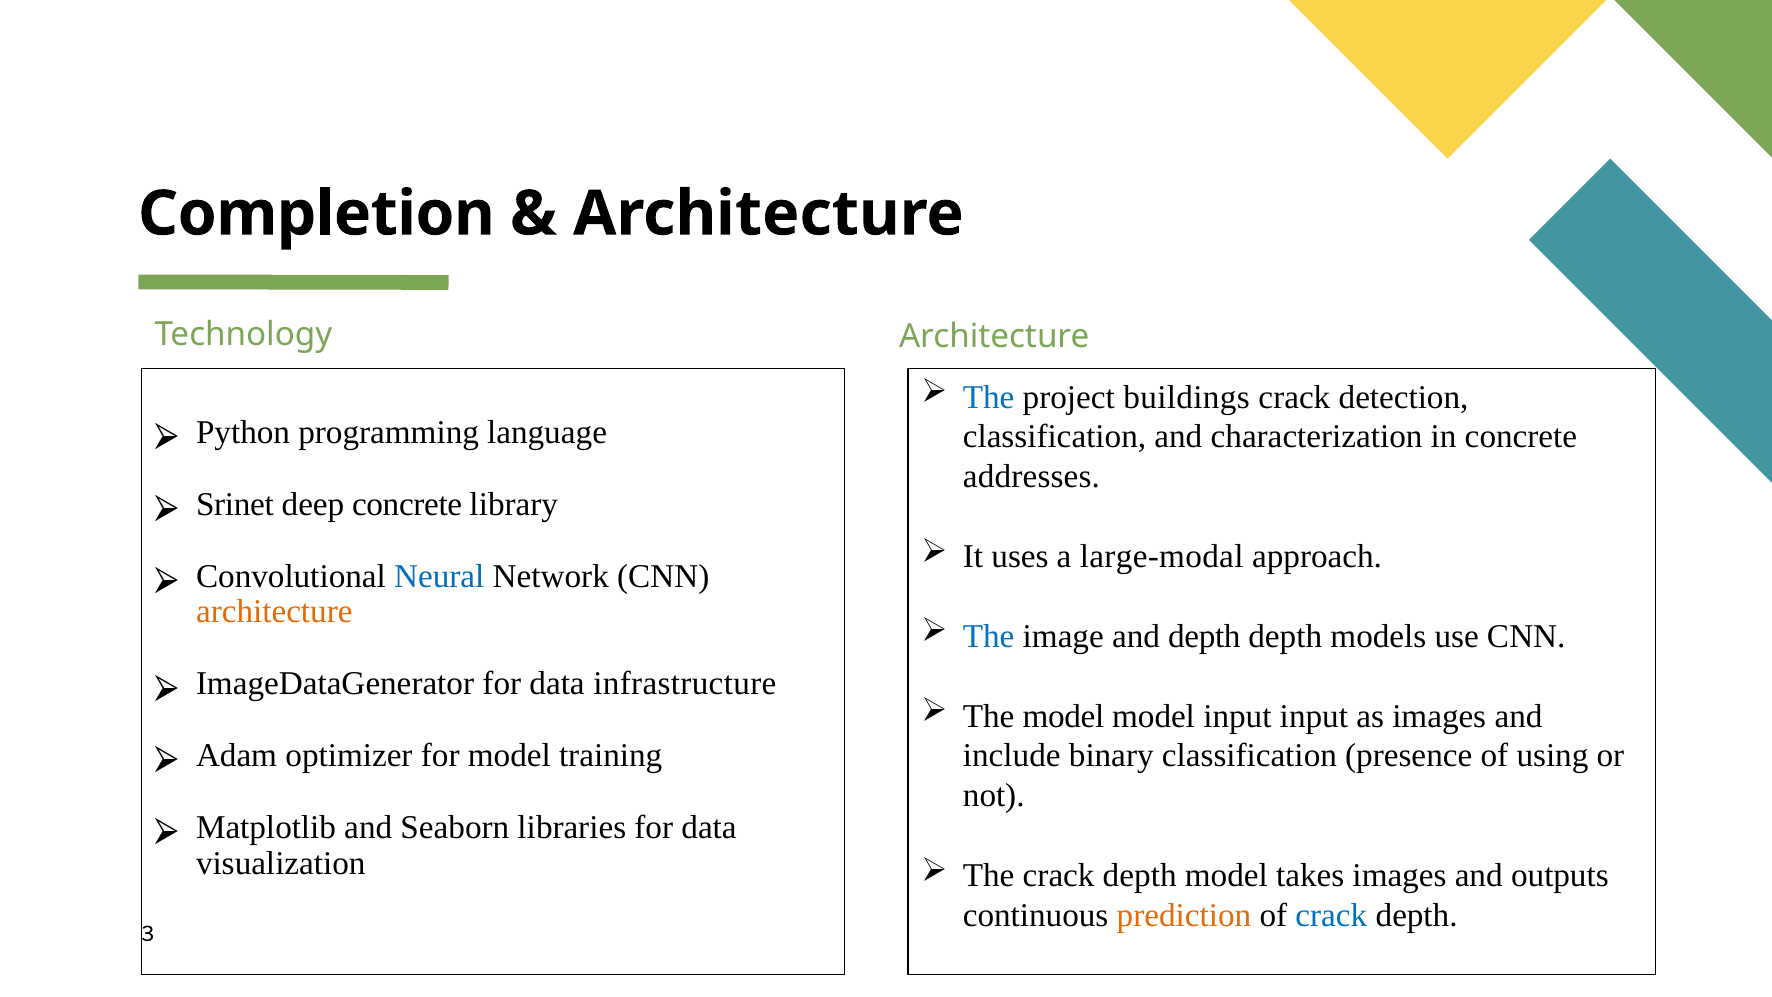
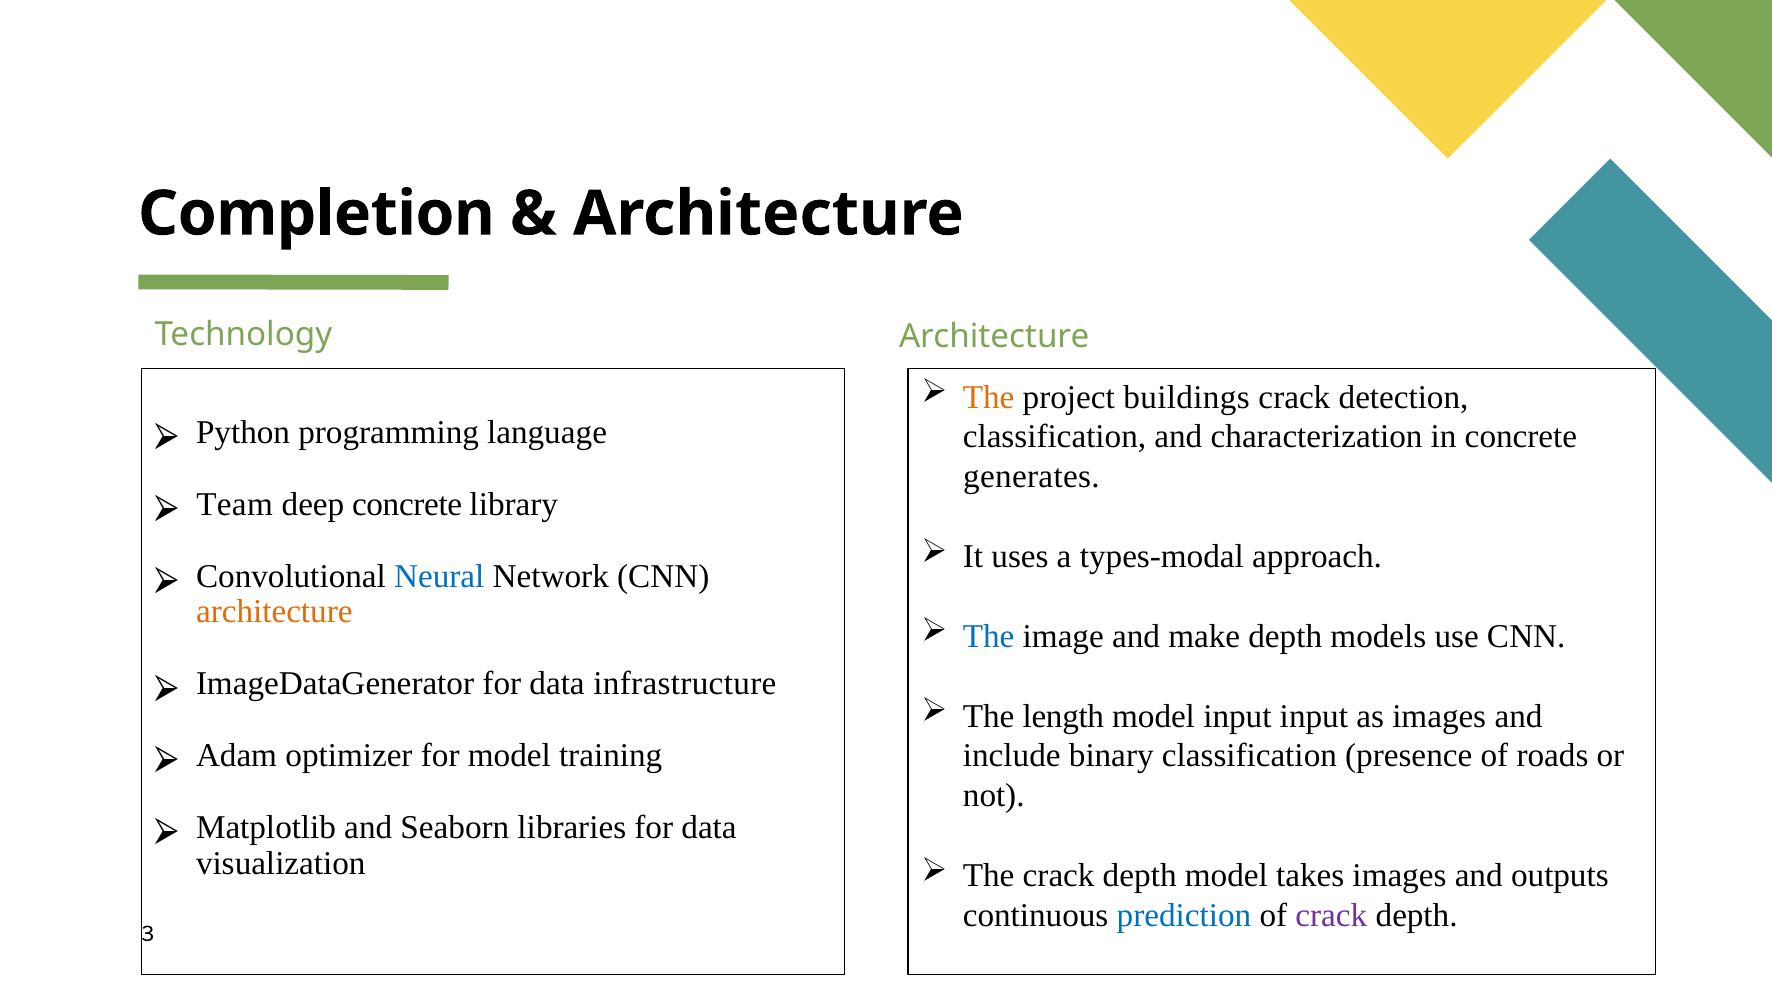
The at (989, 397) colour: blue -> orange
addresses: addresses -> generates
Srinet: Srinet -> Team
large-modal: large-modal -> types-modal
and depth: depth -> make
The model: model -> length
using: using -> roads
prediction colour: orange -> blue
crack at (1331, 915) colour: blue -> purple
